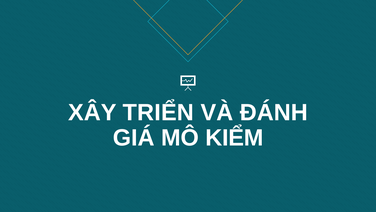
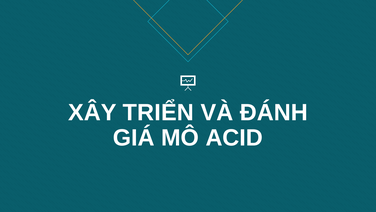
KIỂM: KIỂM -> ACID
